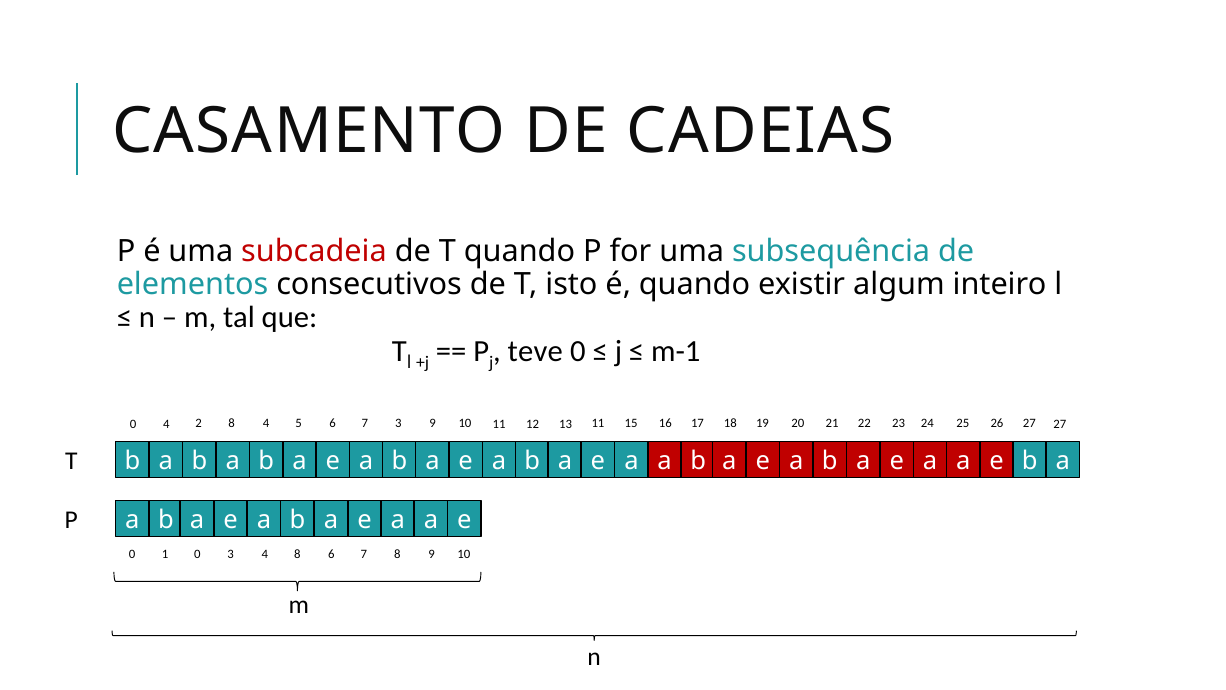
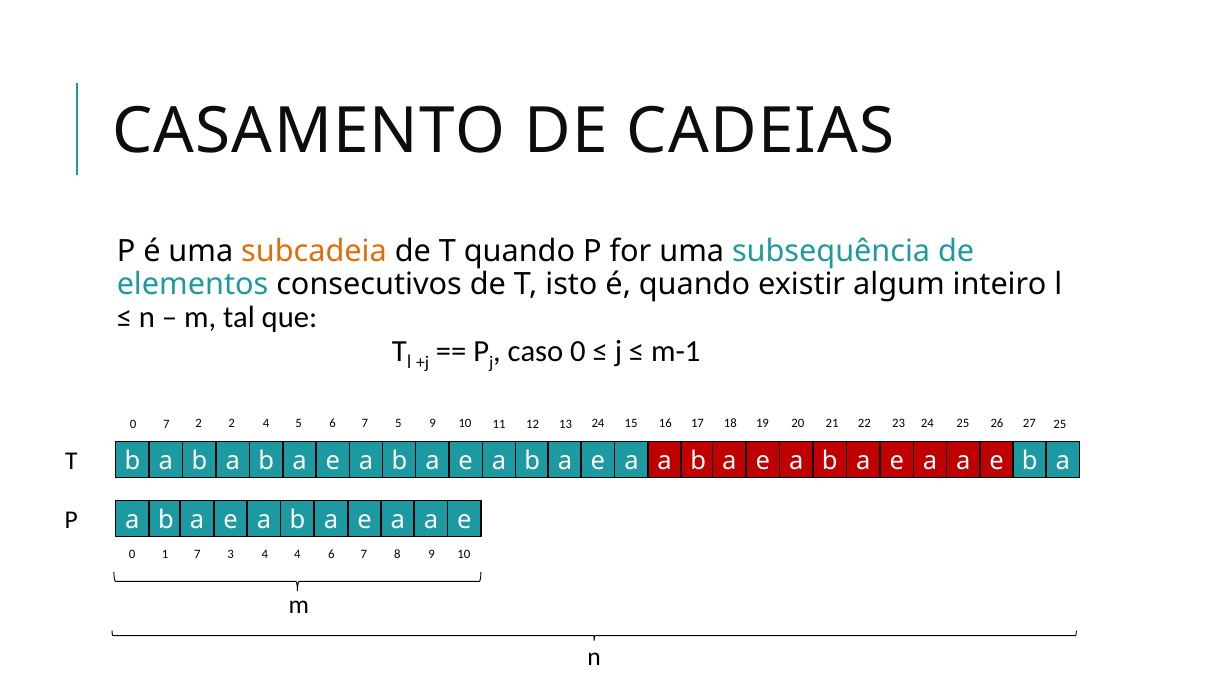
subcadeia colour: red -> orange
teve: teve -> caso
0 4: 4 -> 7
2 8: 8 -> 2
7 3: 3 -> 5
13 11: 11 -> 24
27 27: 27 -> 25
1 0: 0 -> 7
4 8: 8 -> 4
